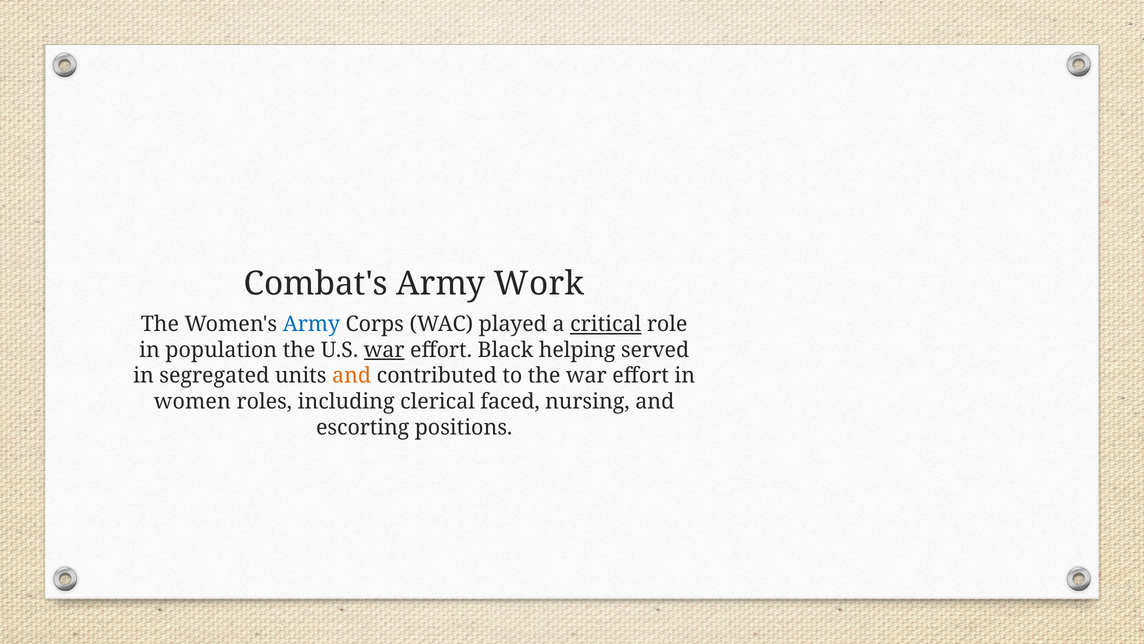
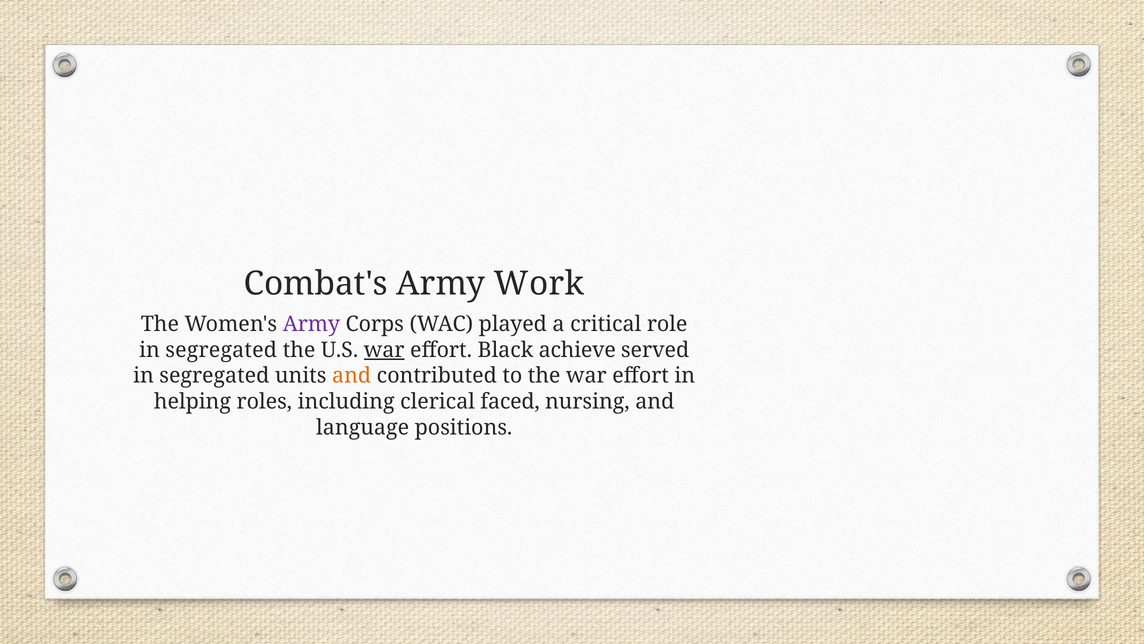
Army at (311, 324) colour: blue -> purple
critical underline: present -> none
population at (221, 350): population -> segregated
helping: helping -> achieve
women: women -> helping
escorting: escorting -> language
